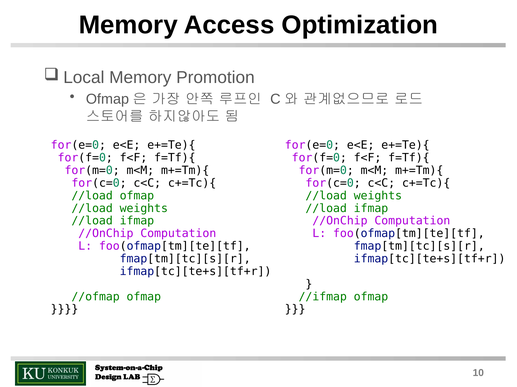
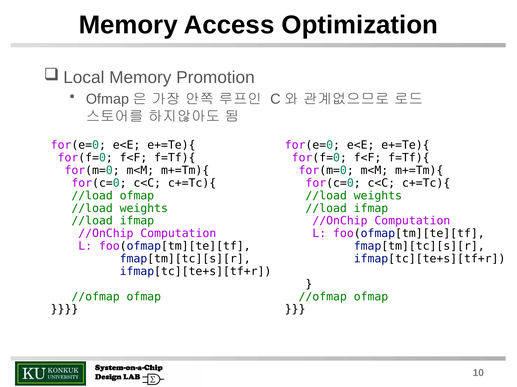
//ifmap at (323, 297): //ifmap -> //ofmap
